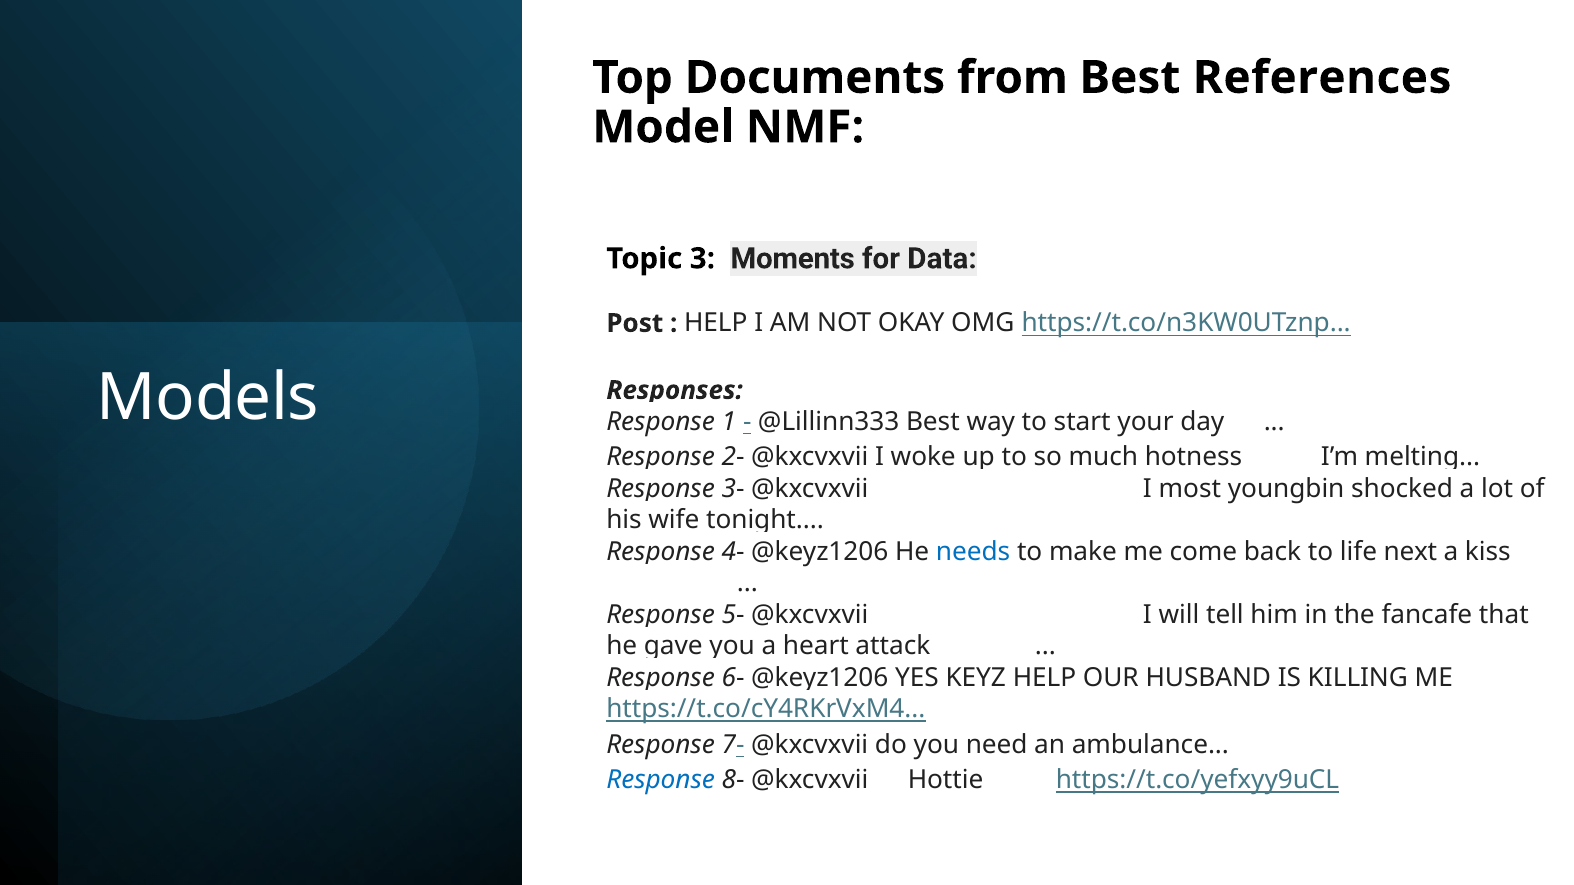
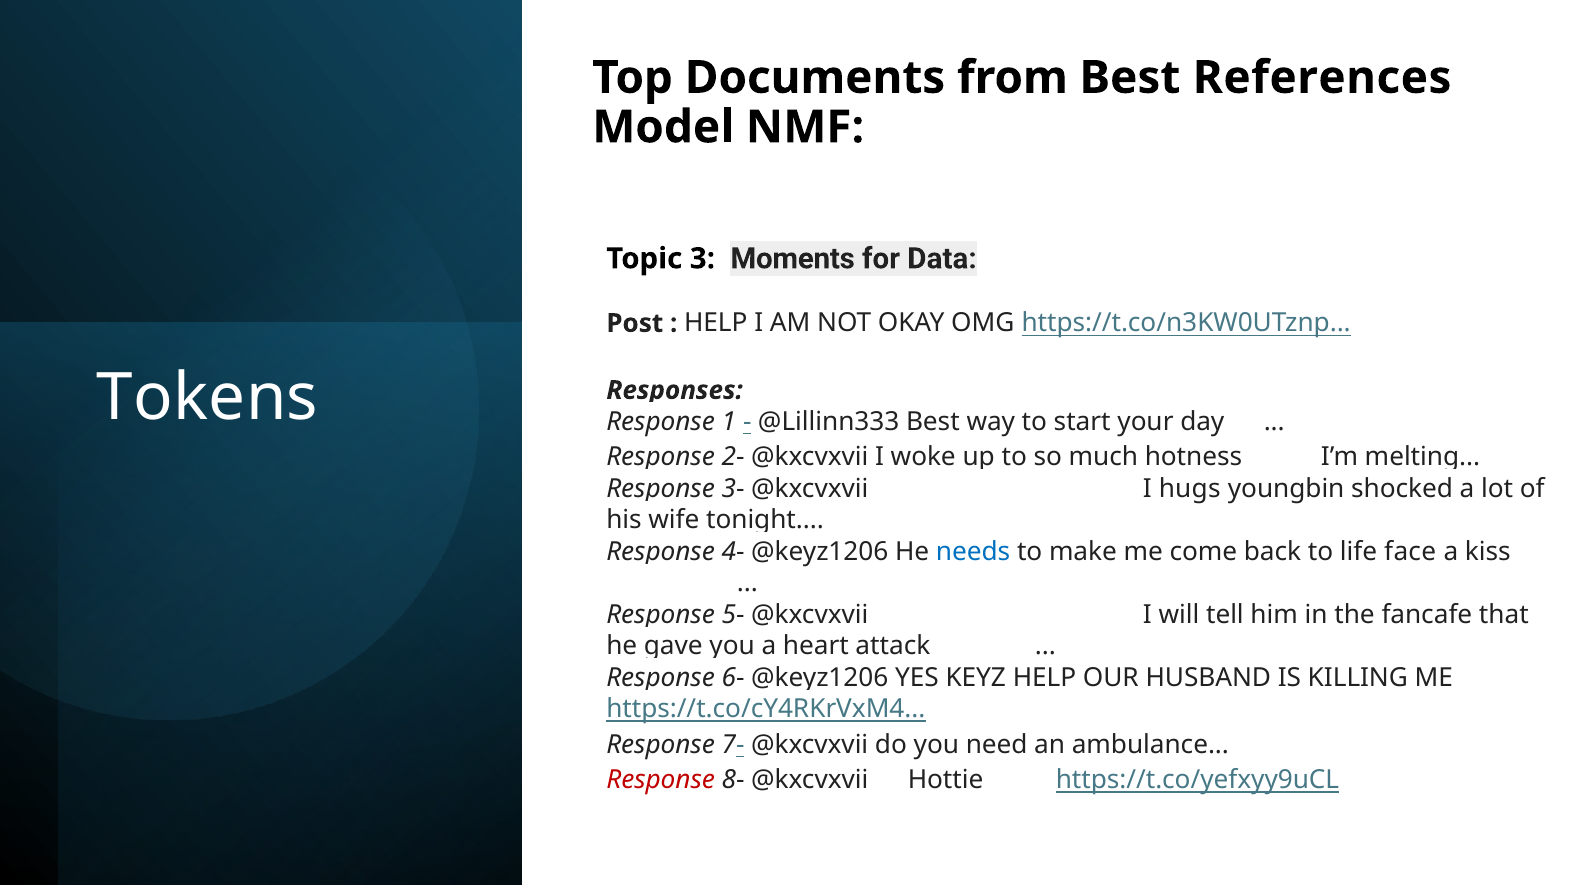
Models: Models -> Tokens
most: most -> hugs
next: next -> face
Response at (661, 780) colour: blue -> red
